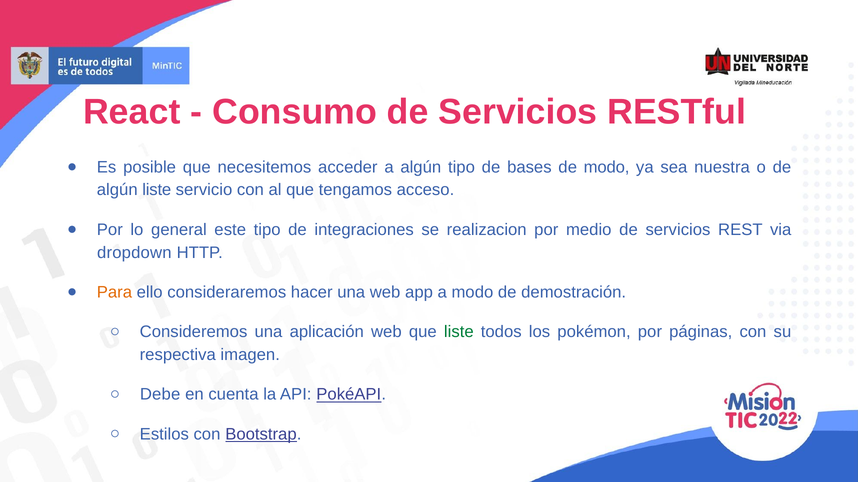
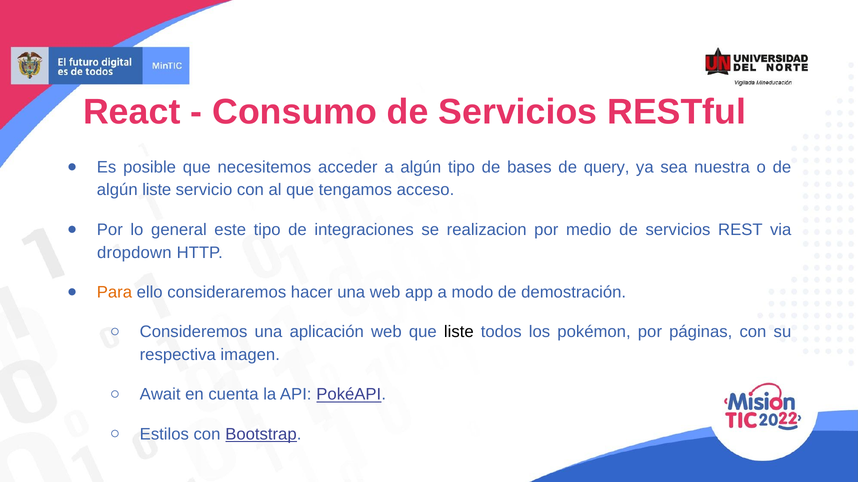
de modo: modo -> query
liste at (459, 332) colour: green -> black
Debe: Debe -> Await
